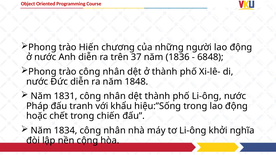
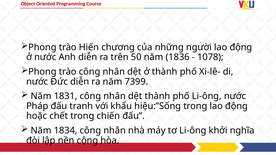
37: 37 -> 50
6848: 6848 -> 1078
1848: 1848 -> 7399
